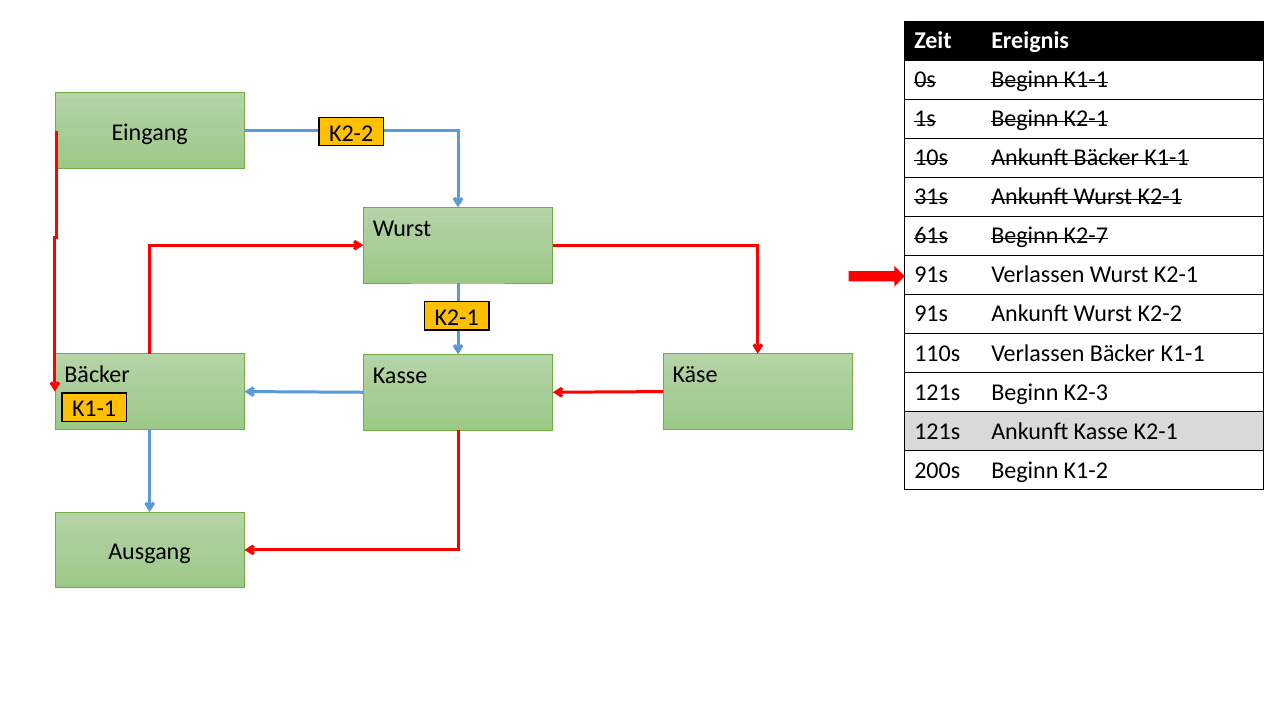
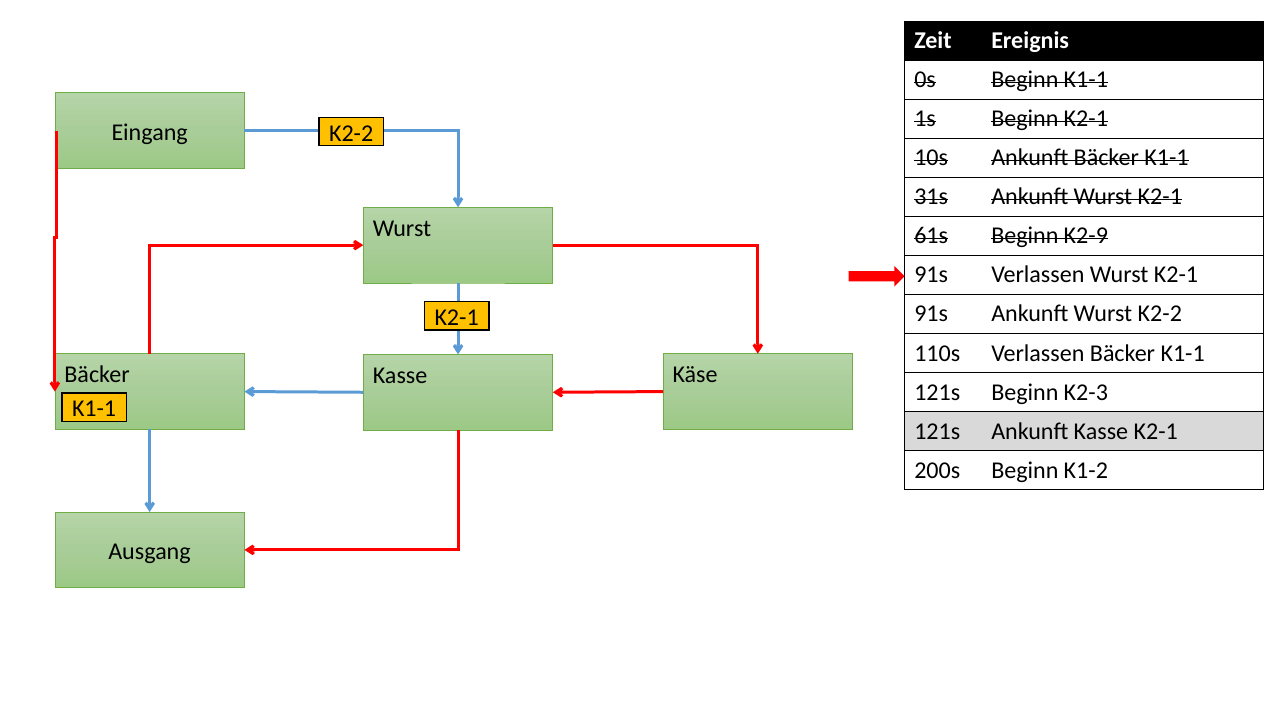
K2-7: K2-7 -> K2-9
